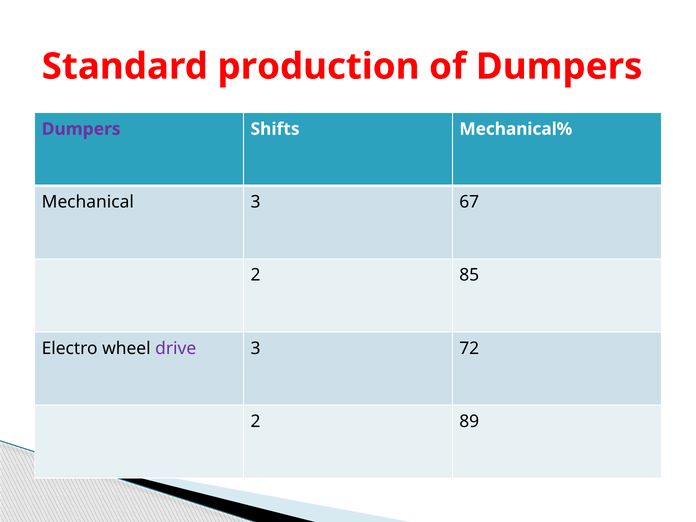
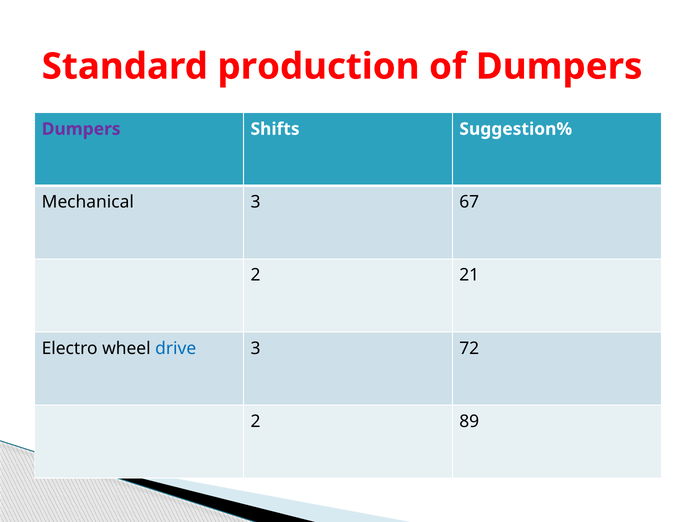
Mechanical%: Mechanical% -> Suggestion%
85: 85 -> 21
drive colour: purple -> blue
